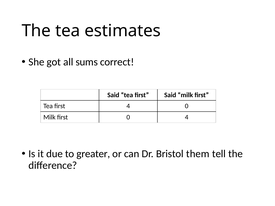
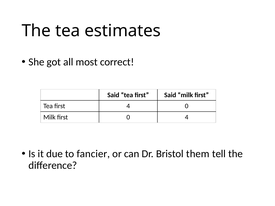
sums: sums -> most
greater: greater -> fancier
